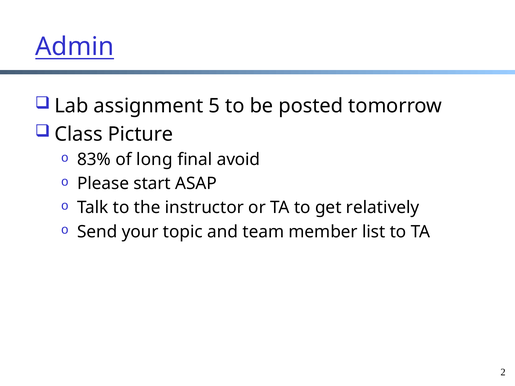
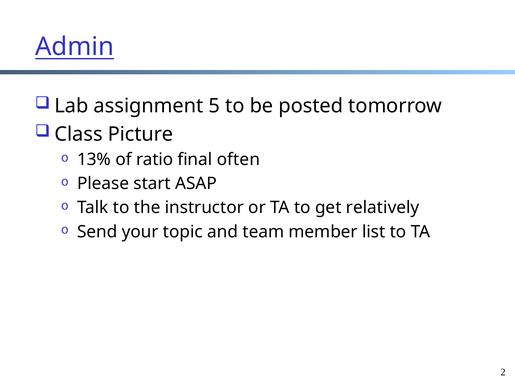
83%: 83% -> 13%
long: long -> ratio
avoid: avoid -> often
